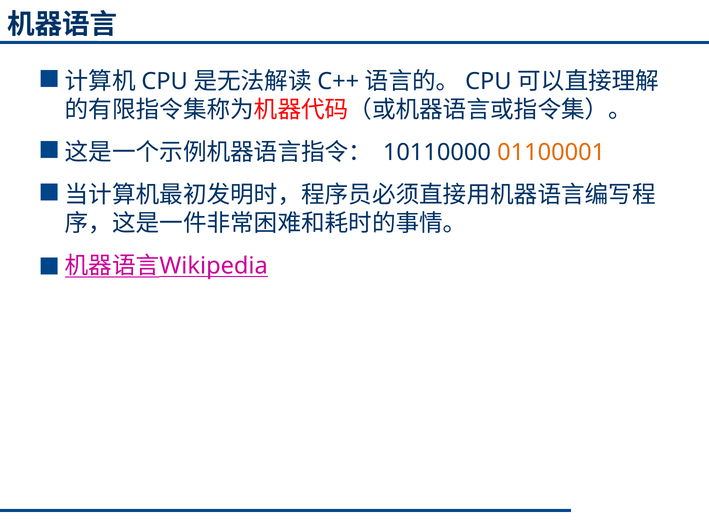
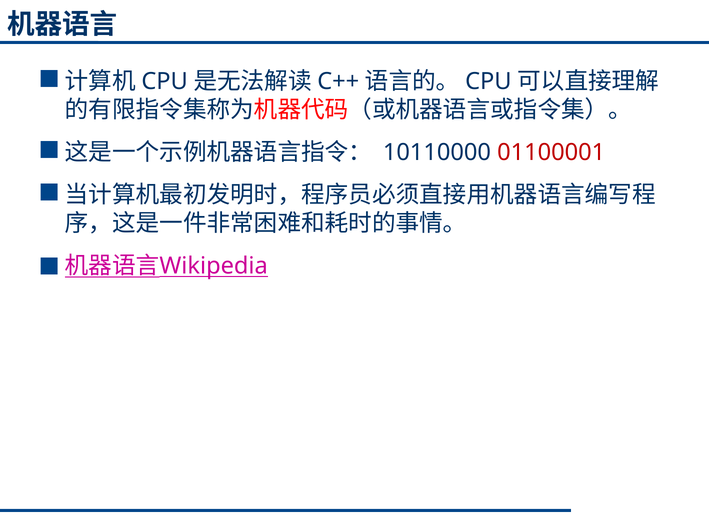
01100001 colour: orange -> red
